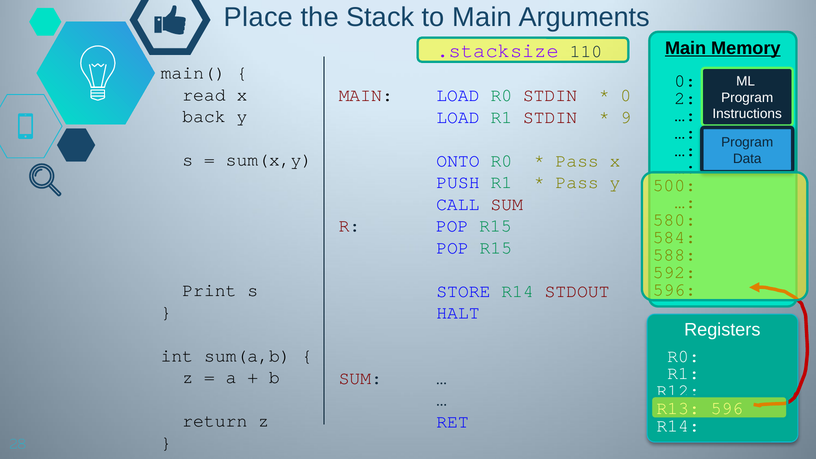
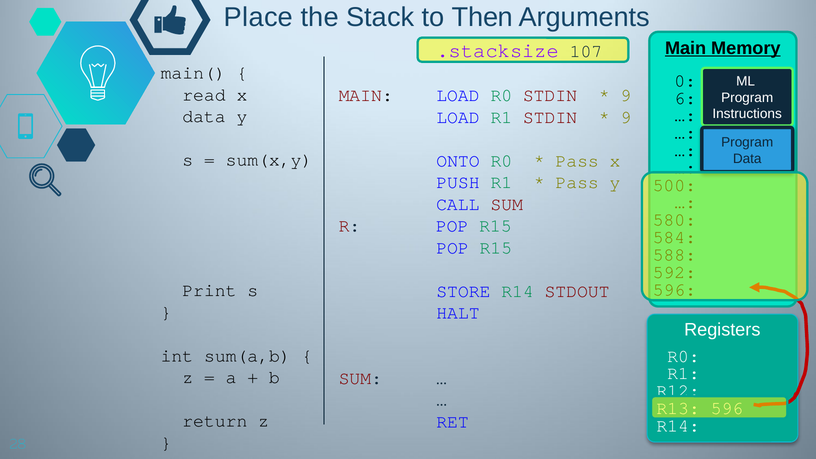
to Main: Main -> Then
110: 110 -> 107
0 at (626, 95): 0 -> 9
2: 2 -> 6
back at (204, 116): back -> data
